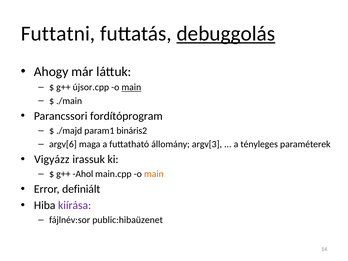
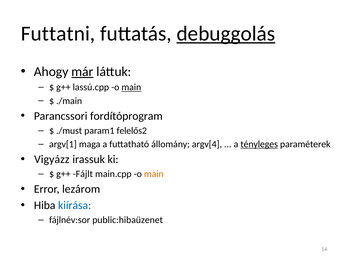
már underline: none -> present
újsor.cpp: újsor.cpp -> lassú.cpp
./majd: ./majd -> ./must
bináris2: bináris2 -> felelős2
argv[6: argv[6 -> argv[1
argv[3: argv[3 -> argv[4
tényleges underline: none -> present
Ahol: Ahol -> Fájlt
definiált: definiált -> lezárom
kiírása colour: purple -> blue
